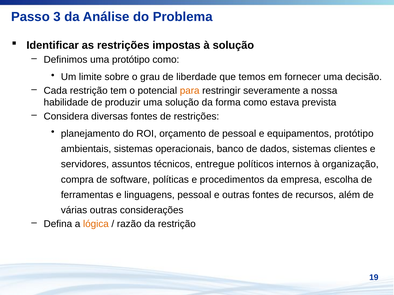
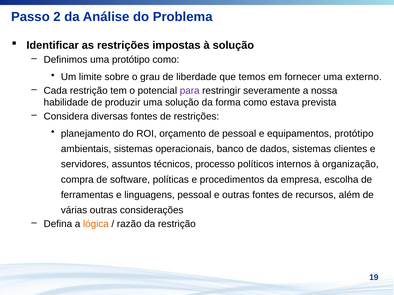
3: 3 -> 2
decisão: decisão -> externo
para colour: orange -> purple
entregue: entregue -> processo
